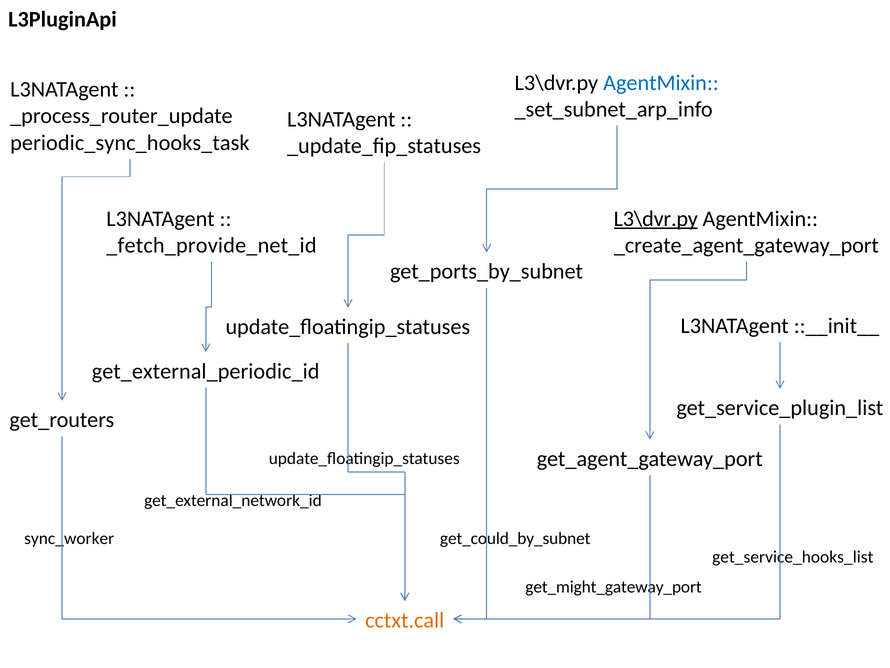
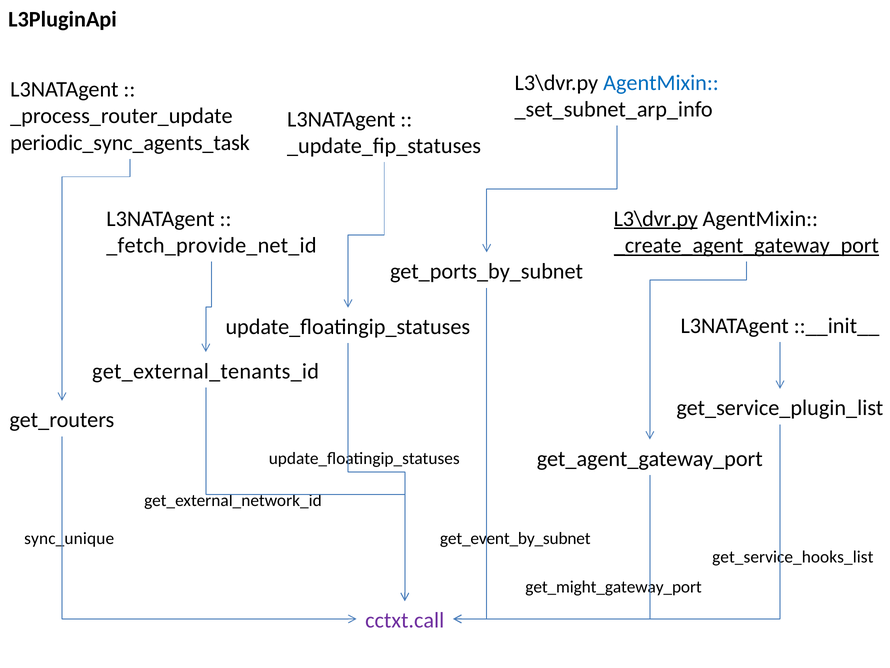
periodic_sync_hooks_task: periodic_sync_hooks_task -> periodic_sync_agents_task
_create_agent_gateway_port underline: none -> present
get_external_periodic_id: get_external_periodic_id -> get_external_tenants_id
sync_worker: sync_worker -> sync_unique
get_could_by_subnet: get_could_by_subnet -> get_event_by_subnet
cctxt.call colour: orange -> purple
